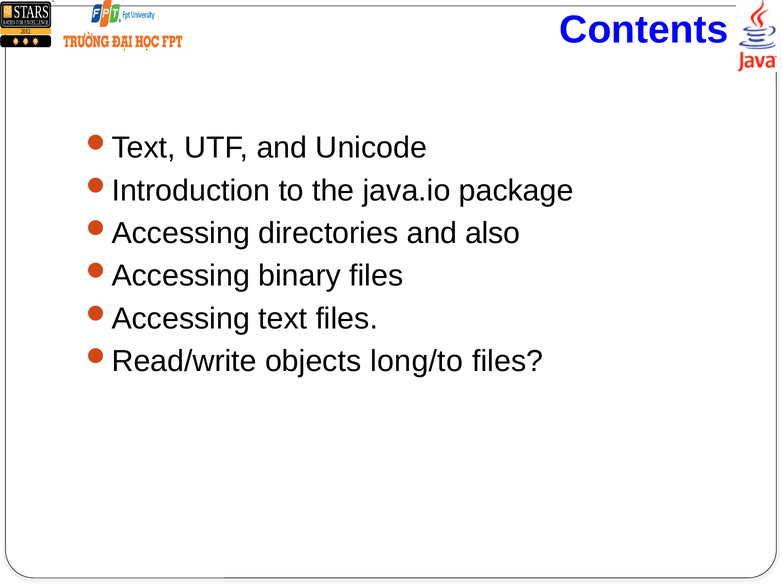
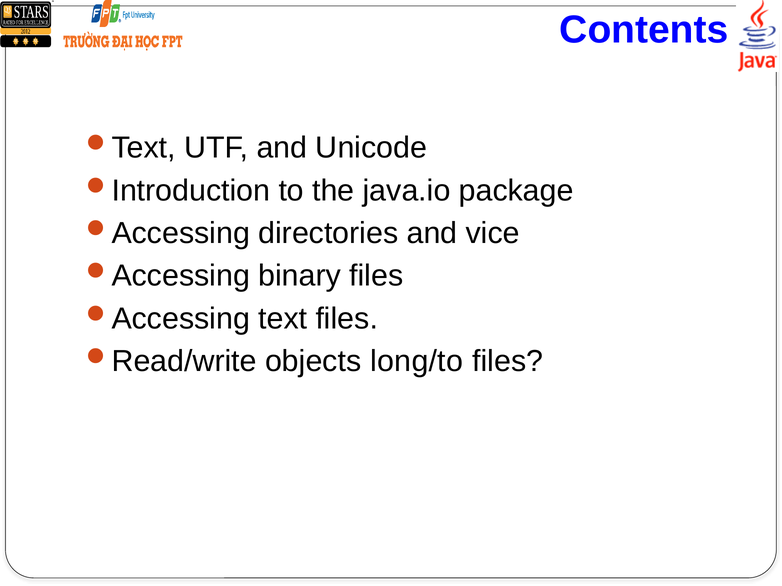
also: also -> vice
